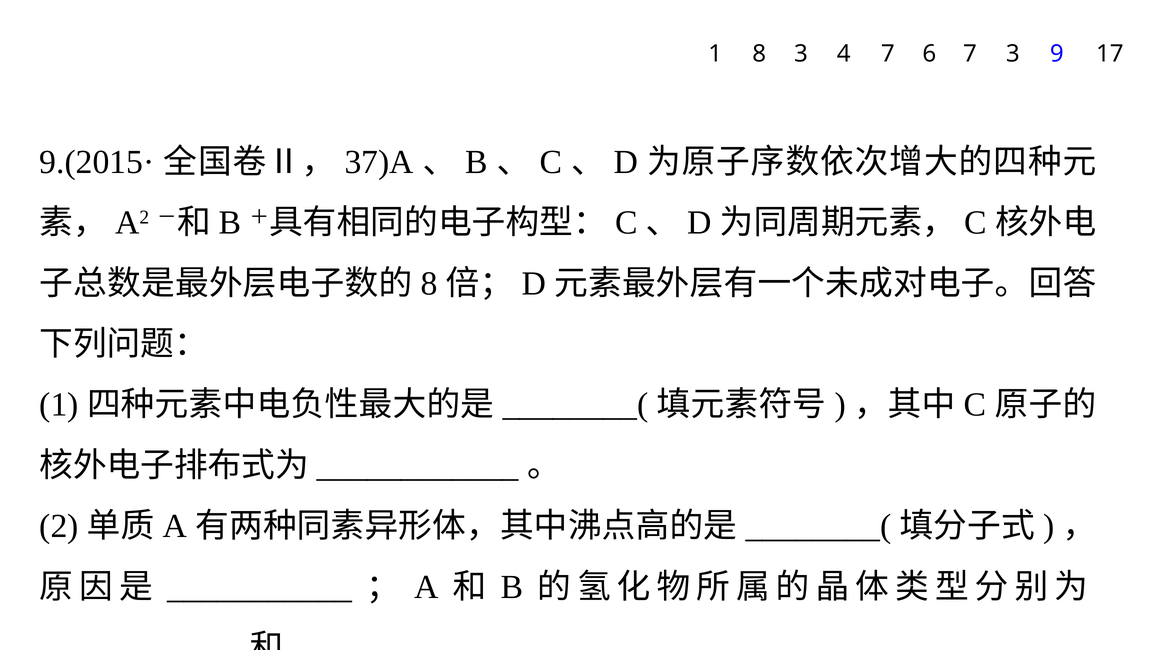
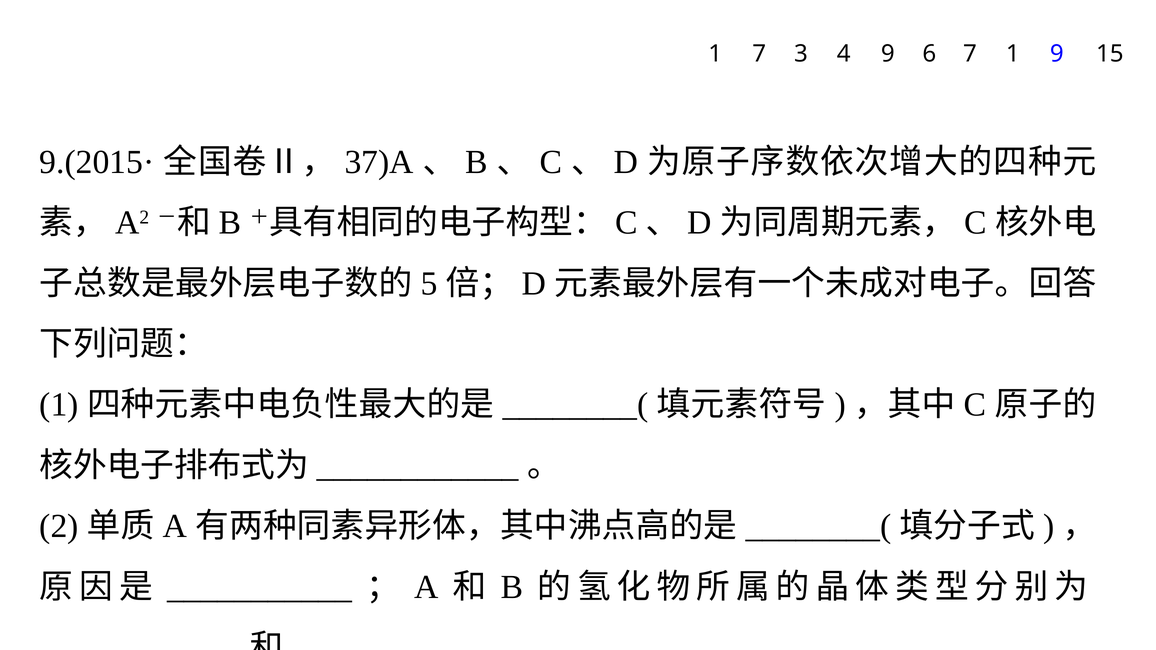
1 8: 8 -> 7
4 7: 7 -> 9
7 3: 3 -> 1
17: 17 -> 15
8 at (429, 284): 8 -> 5
